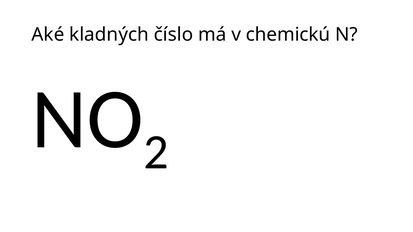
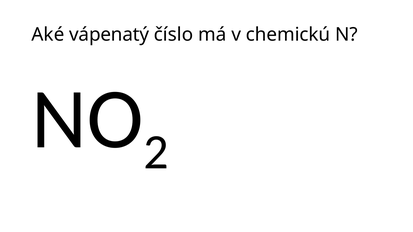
kladných: kladných -> vápenatý
